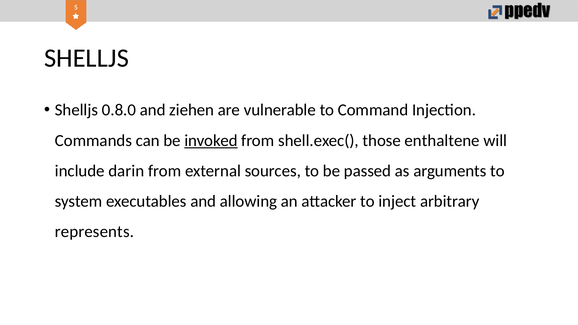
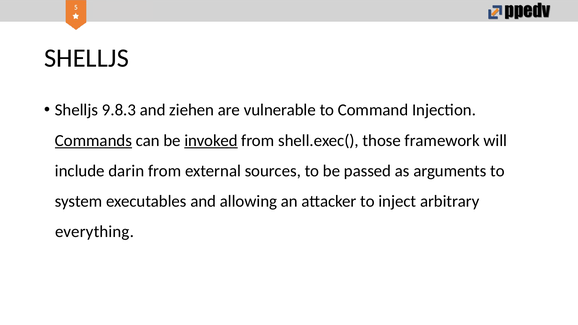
0.8.0: 0.8.0 -> 9.8.3
Commands underline: none -> present
enthaltene: enthaltene -> framework
represents: represents -> everything
